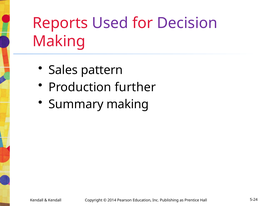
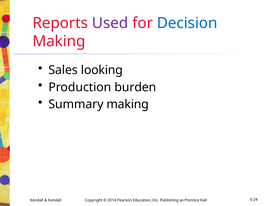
Decision colour: purple -> blue
pattern: pattern -> looking
further: further -> burden
